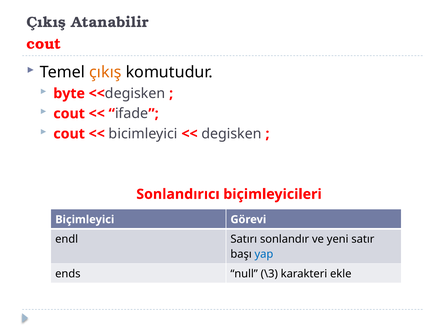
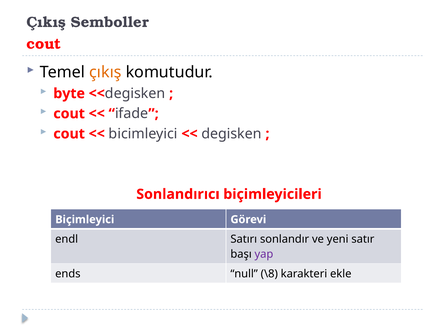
Atanabilir: Atanabilir -> Semboller
yap colour: blue -> purple
\3: \3 -> \8
